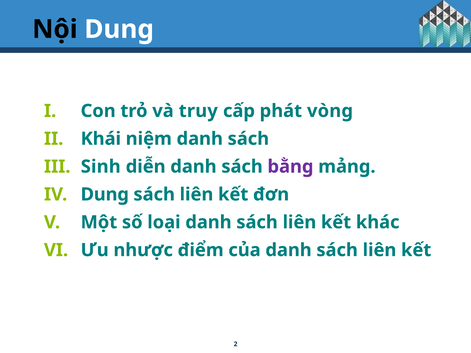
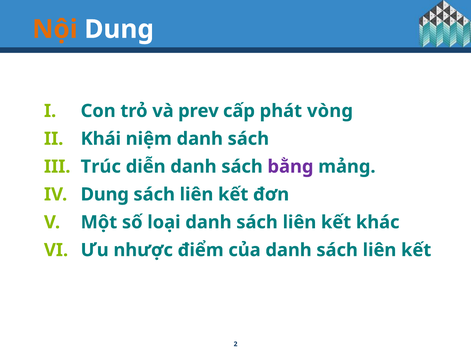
Nội colour: black -> orange
truy: truy -> prev
Sinh: Sinh -> Trúc
